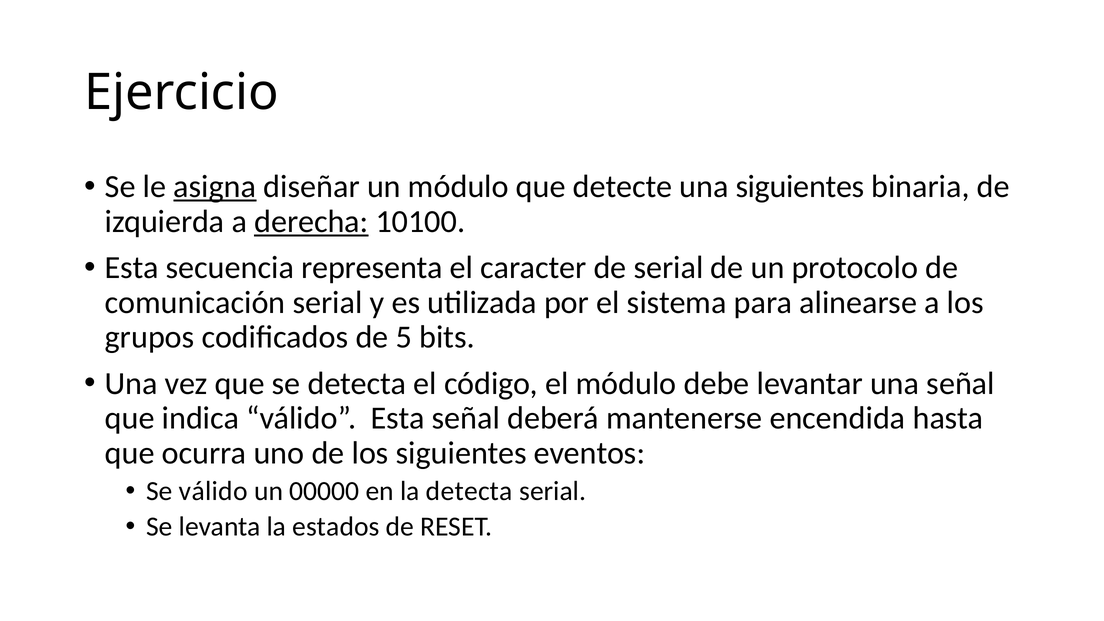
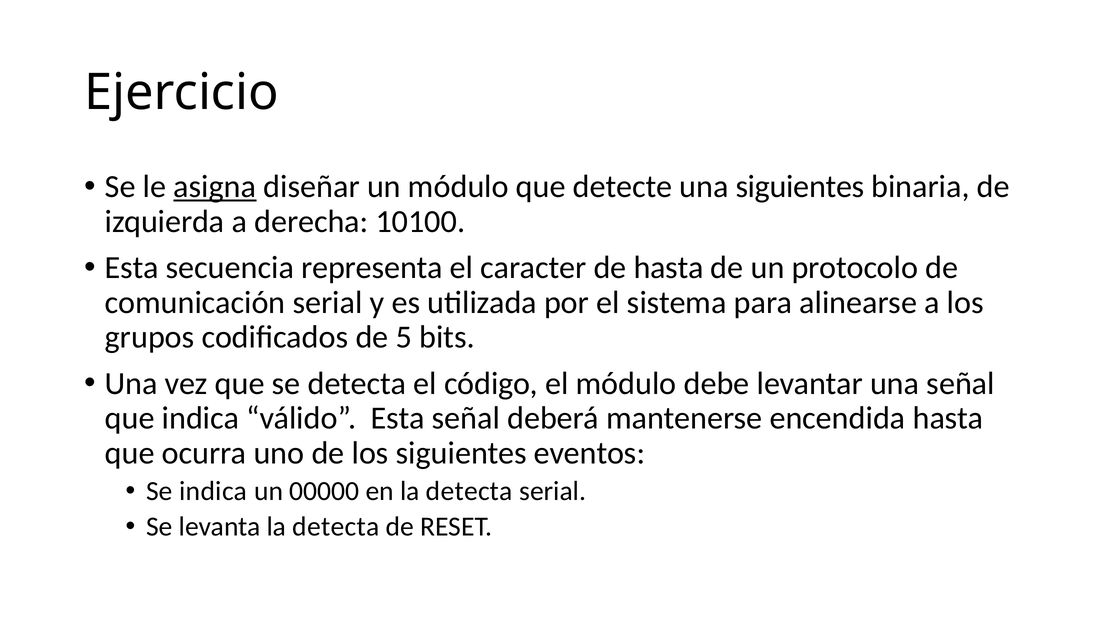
derecha underline: present -> none
de serial: serial -> hasta
Se válido: válido -> indica
levanta la estados: estados -> detecta
